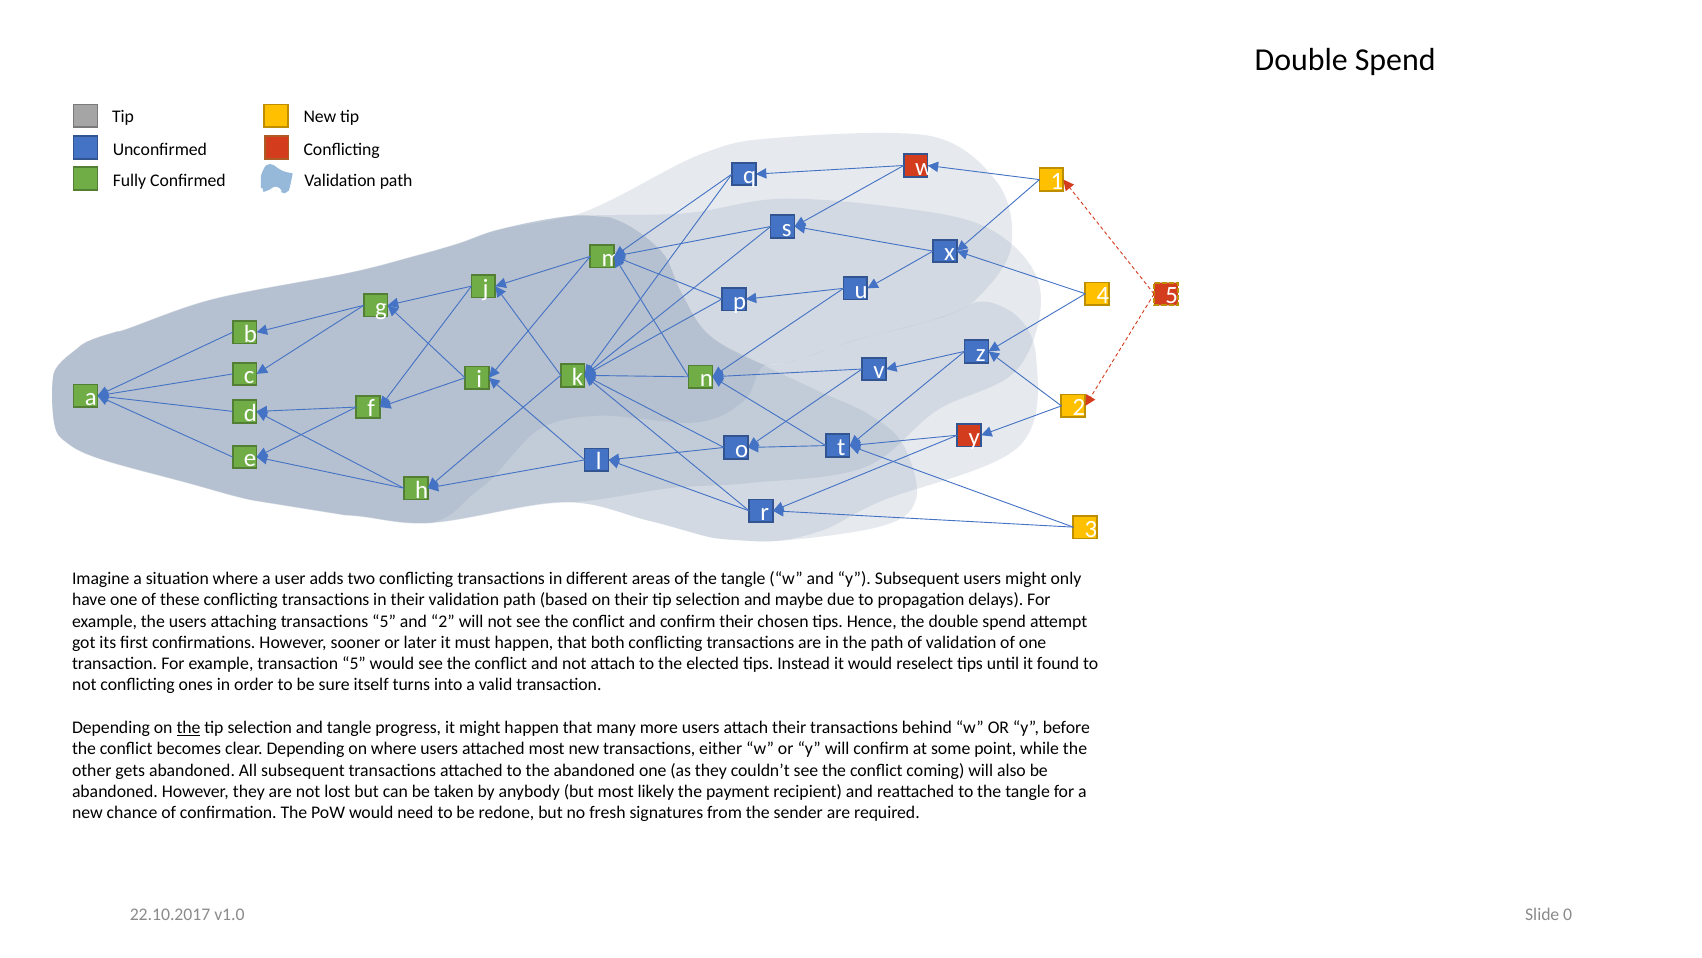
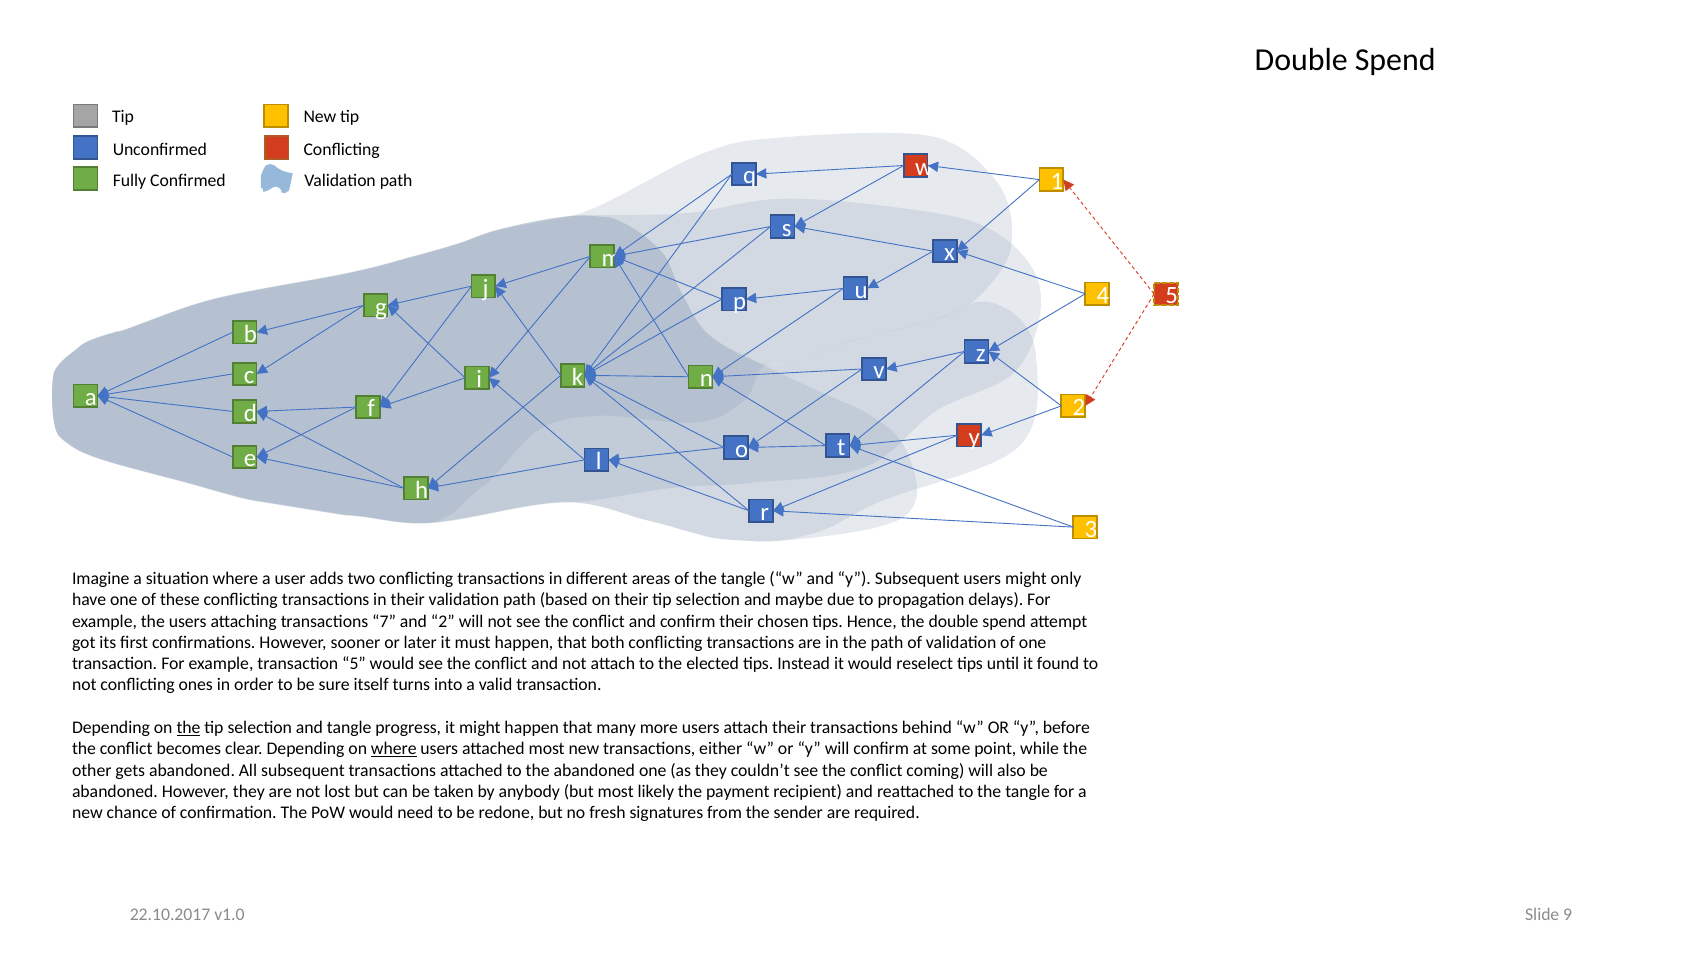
transactions 5: 5 -> 7
where at (394, 749) underline: none -> present
0: 0 -> 9
